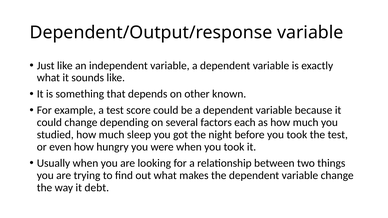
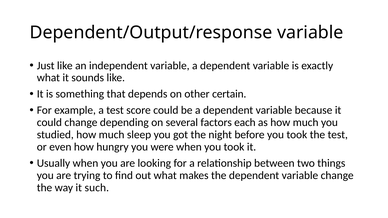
known: known -> certain
debt: debt -> such
